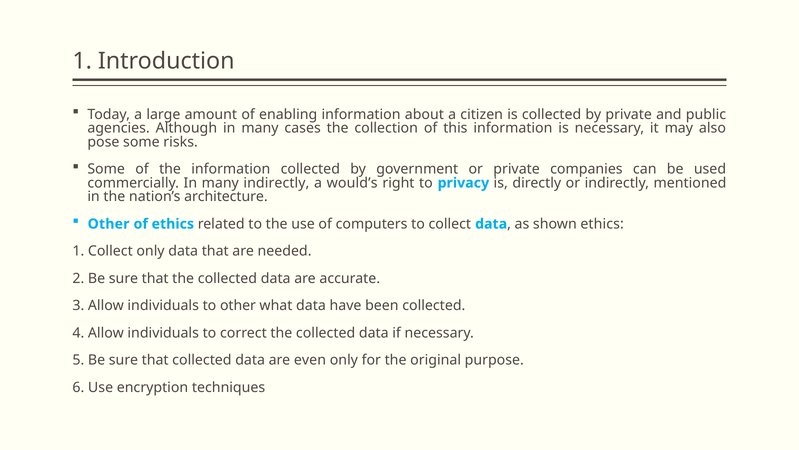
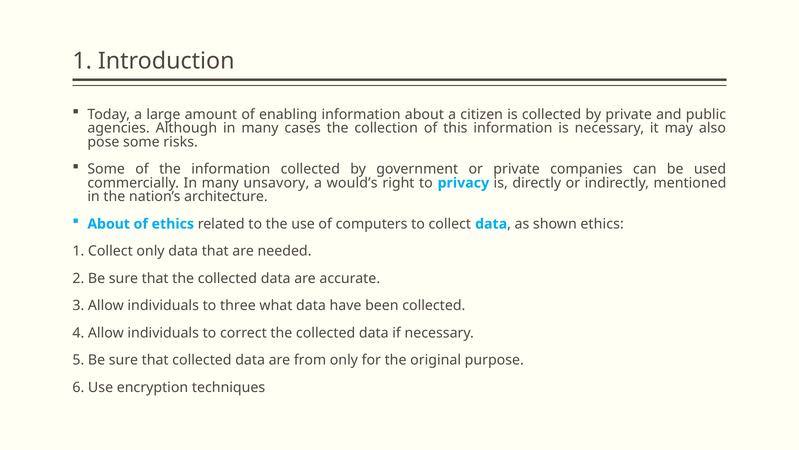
many indirectly: indirectly -> unsavory
Other at (109, 224): Other -> About
to other: other -> three
even: even -> from
